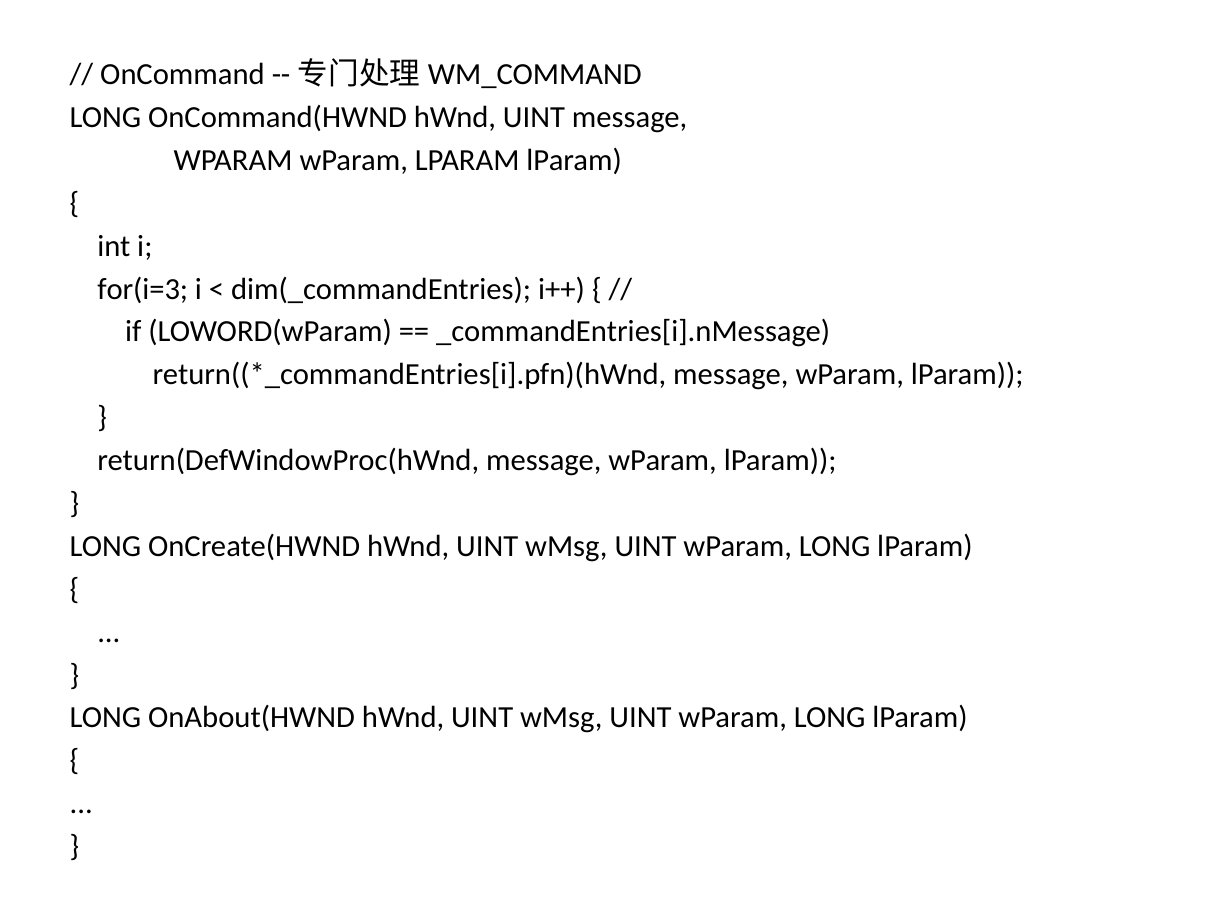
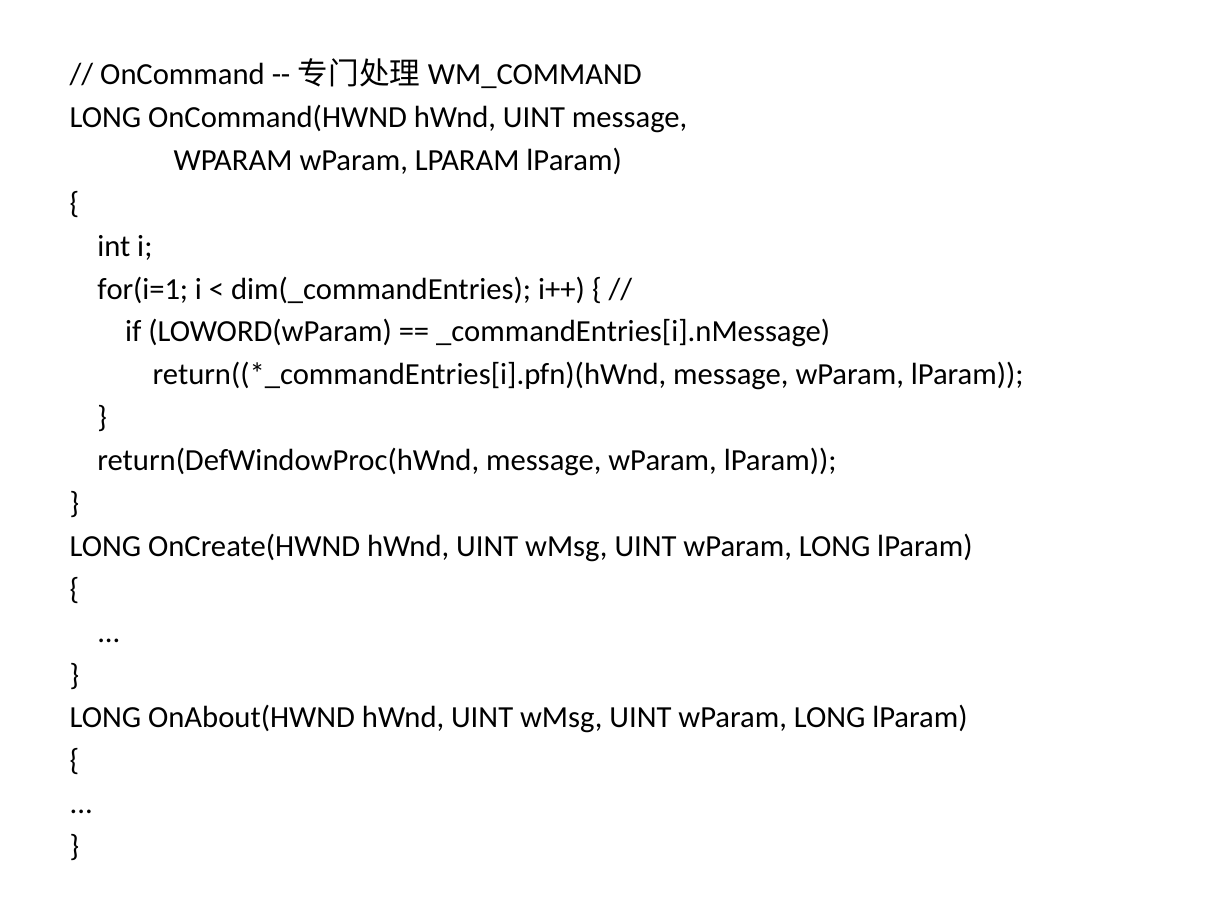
for(i=3: for(i=3 -> for(i=1
